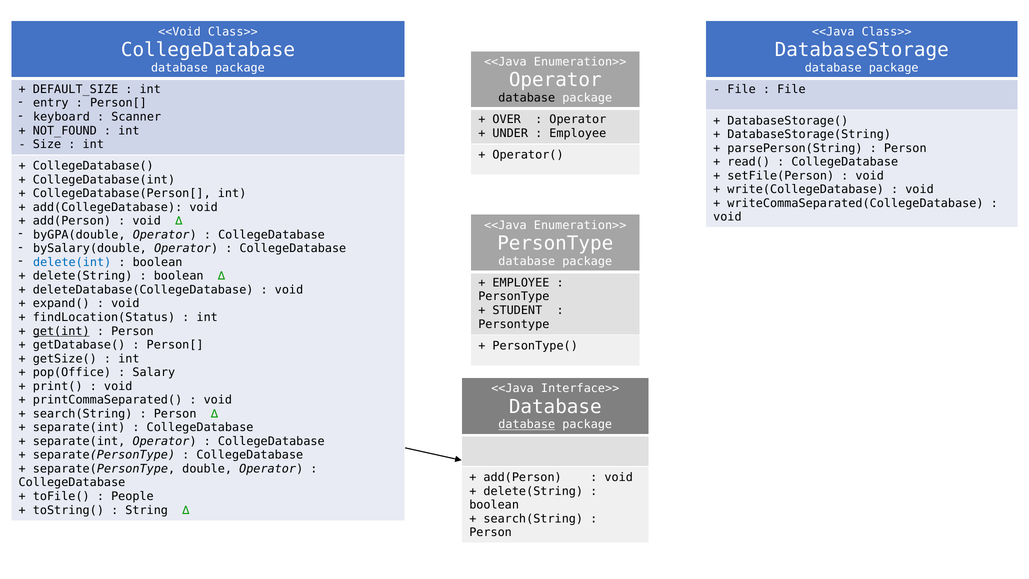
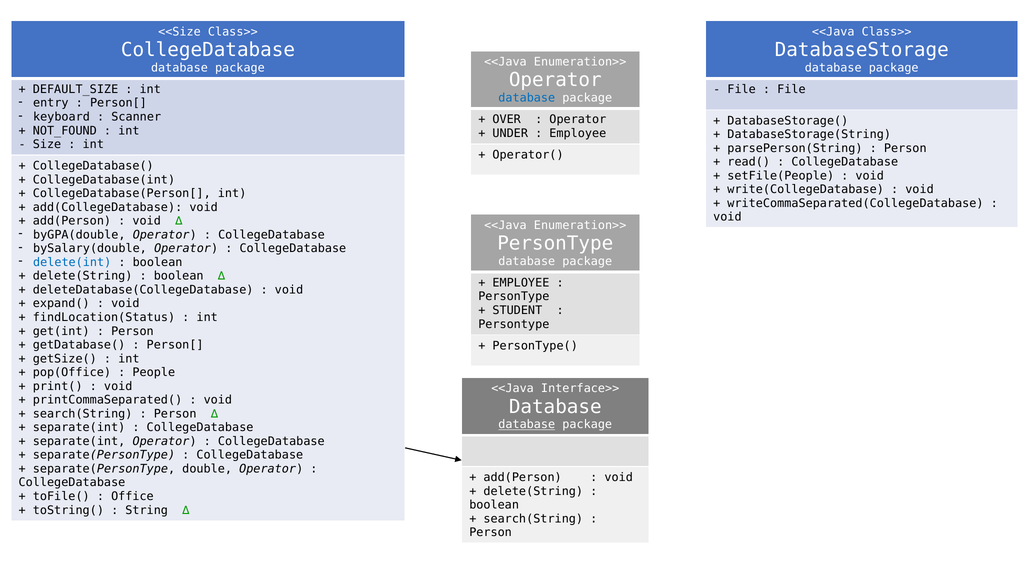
<<Void: <<Void -> <<Size
database at (527, 98) colour: black -> blue
setFile(Person: setFile(Person -> setFile(People
get(int underline: present -> none
Salary: Salary -> People
People: People -> Office
